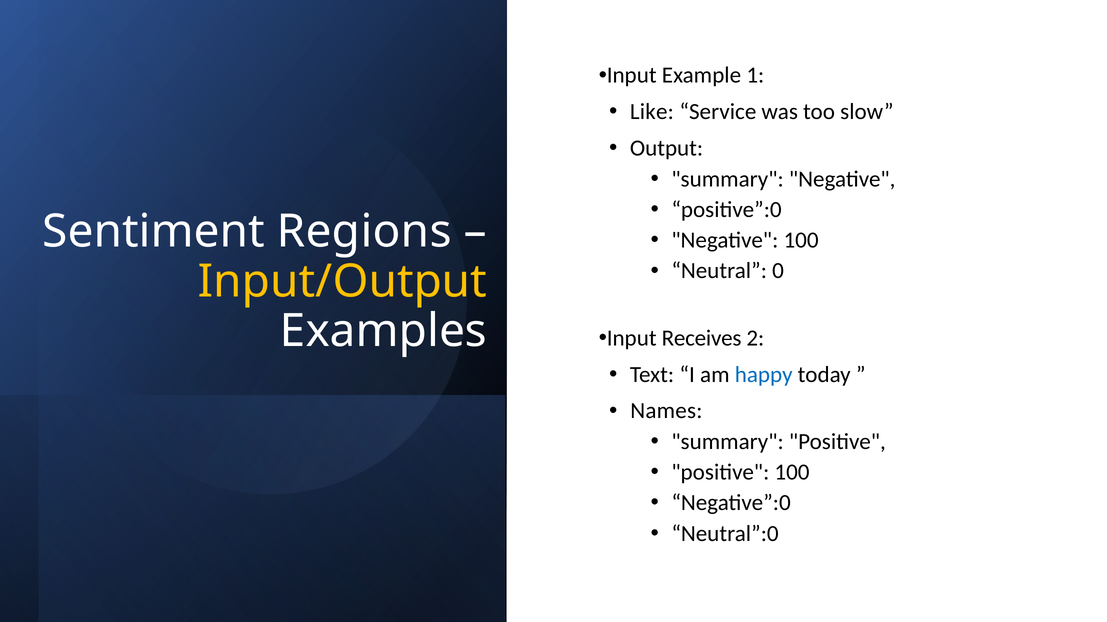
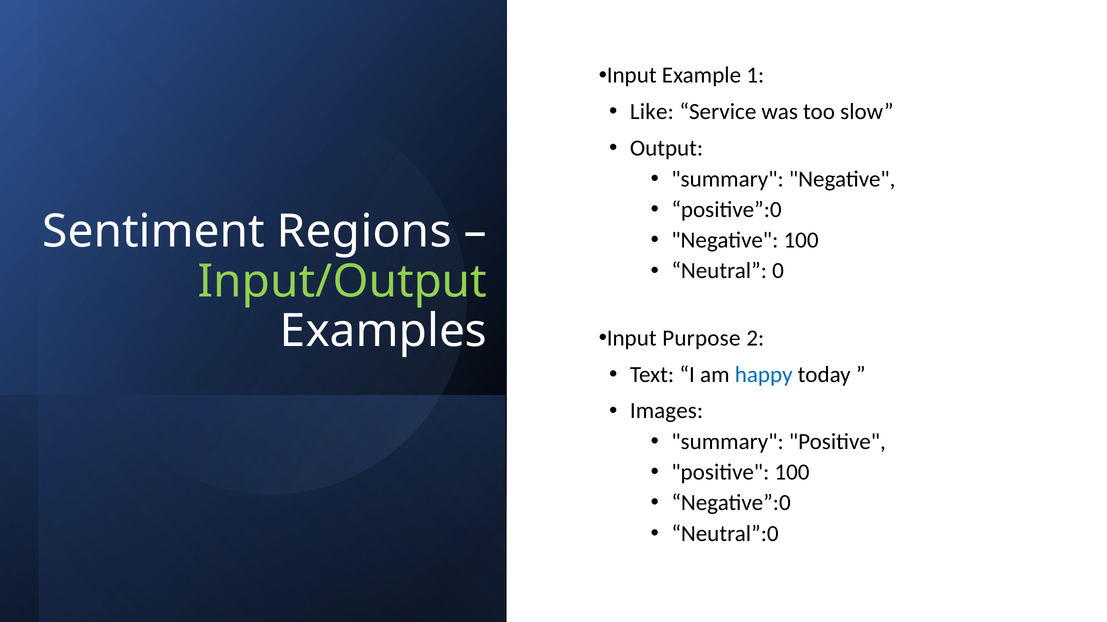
Input/Output colour: yellow -> light green
Receives: Receives -> Purpose
Names: Names -> Images
